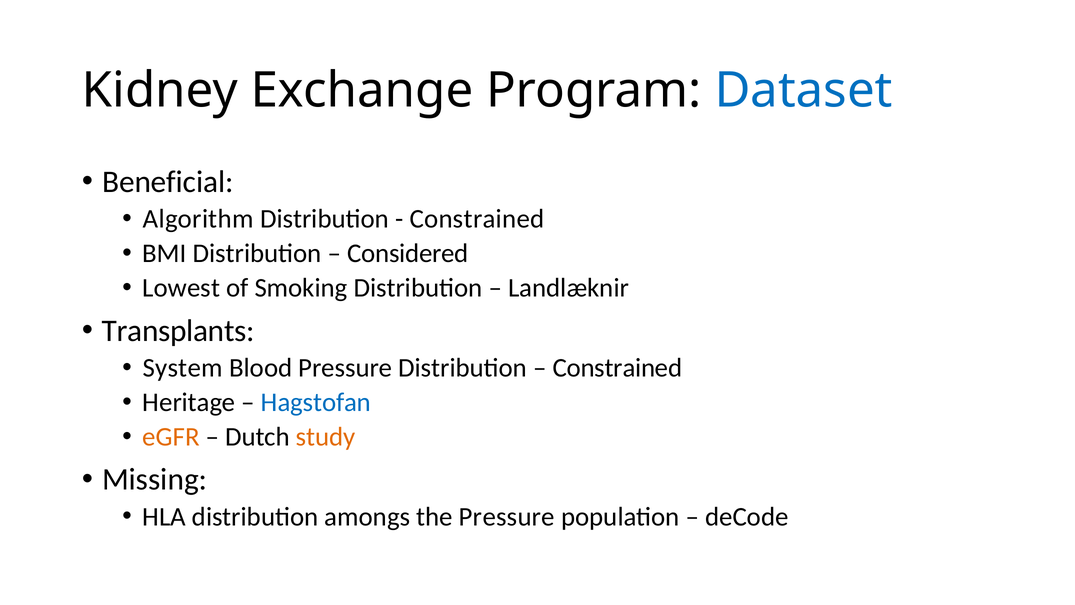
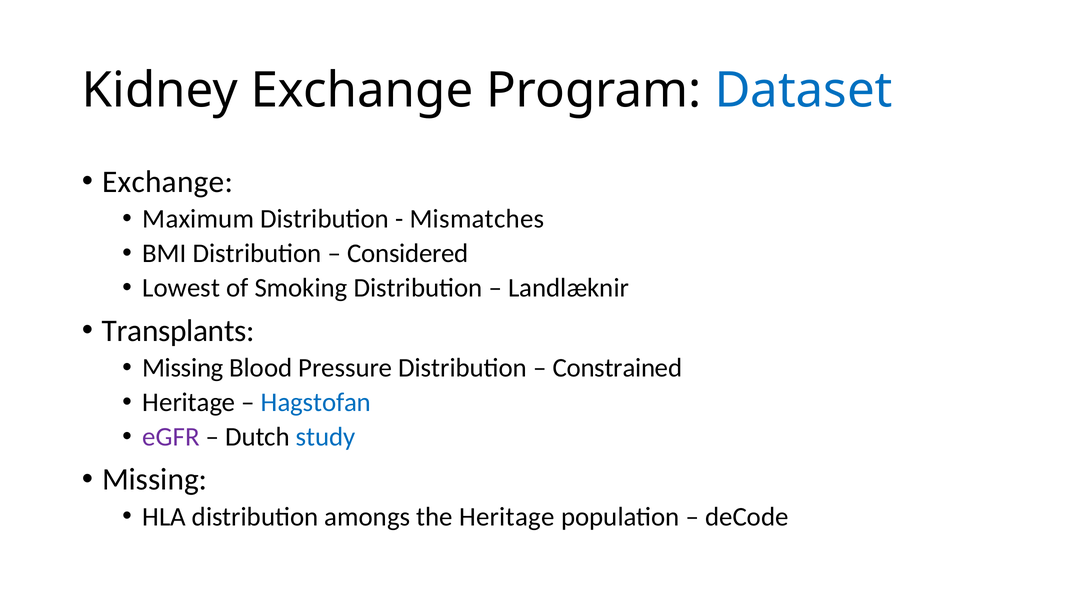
Beneficial at (168, 182): Beneficial -> Exchange
Algorithm: Algorithm -> Maximum
Constrained at (477, 219): Constrained -> Mismatches
System at (183, 368): System -> Missing
eGFR colour: orange -> purple
study colour: orange -> blue
the Pressure: Pressure -> Heritage
